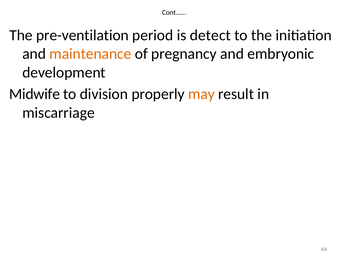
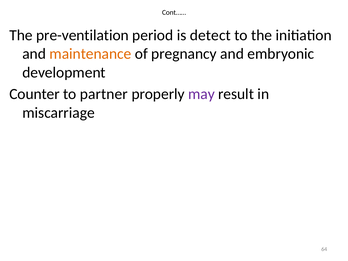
Midwife: Midwife -> Counter
division: division -> partner
may colour: orange -> purple
